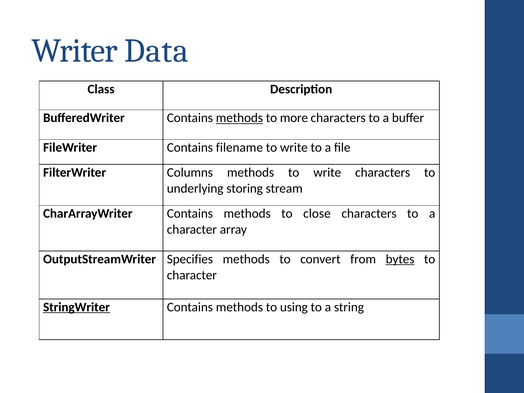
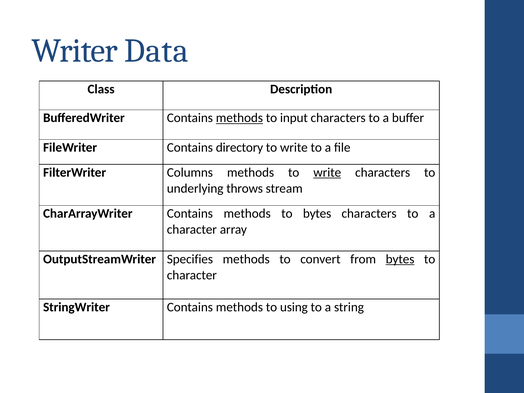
more: more -> input
filename: filename -> directory
write at (327, 172) underline: none -> present
storing: storing -> throws
to close: close -> bytes
StringWriter underline: present -> none
